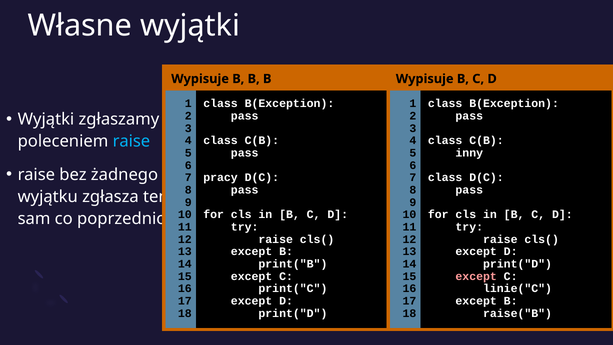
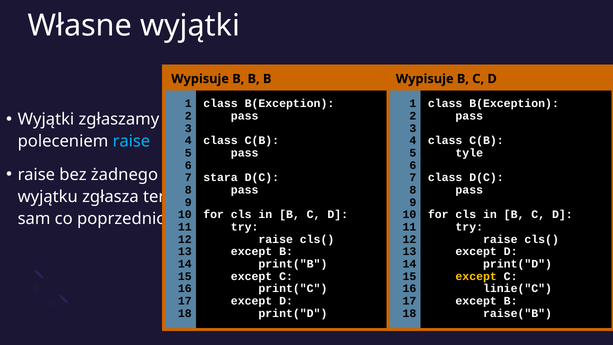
inny: inny -> tyle
pracy: pracy -> stara
except at (476, 276) colour: pink -> yellow
